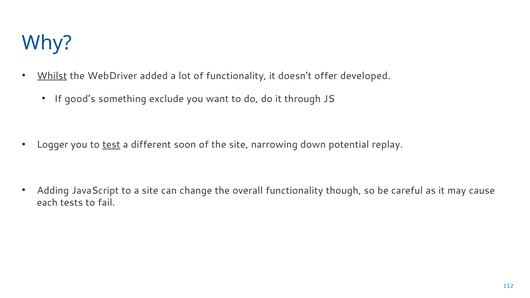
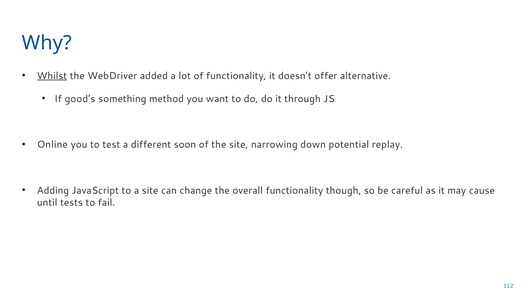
developed: developed -> alternative
exclude: exclude -> method
Logger: Logger -> Online
test underline: present -> none
each: each -> until
